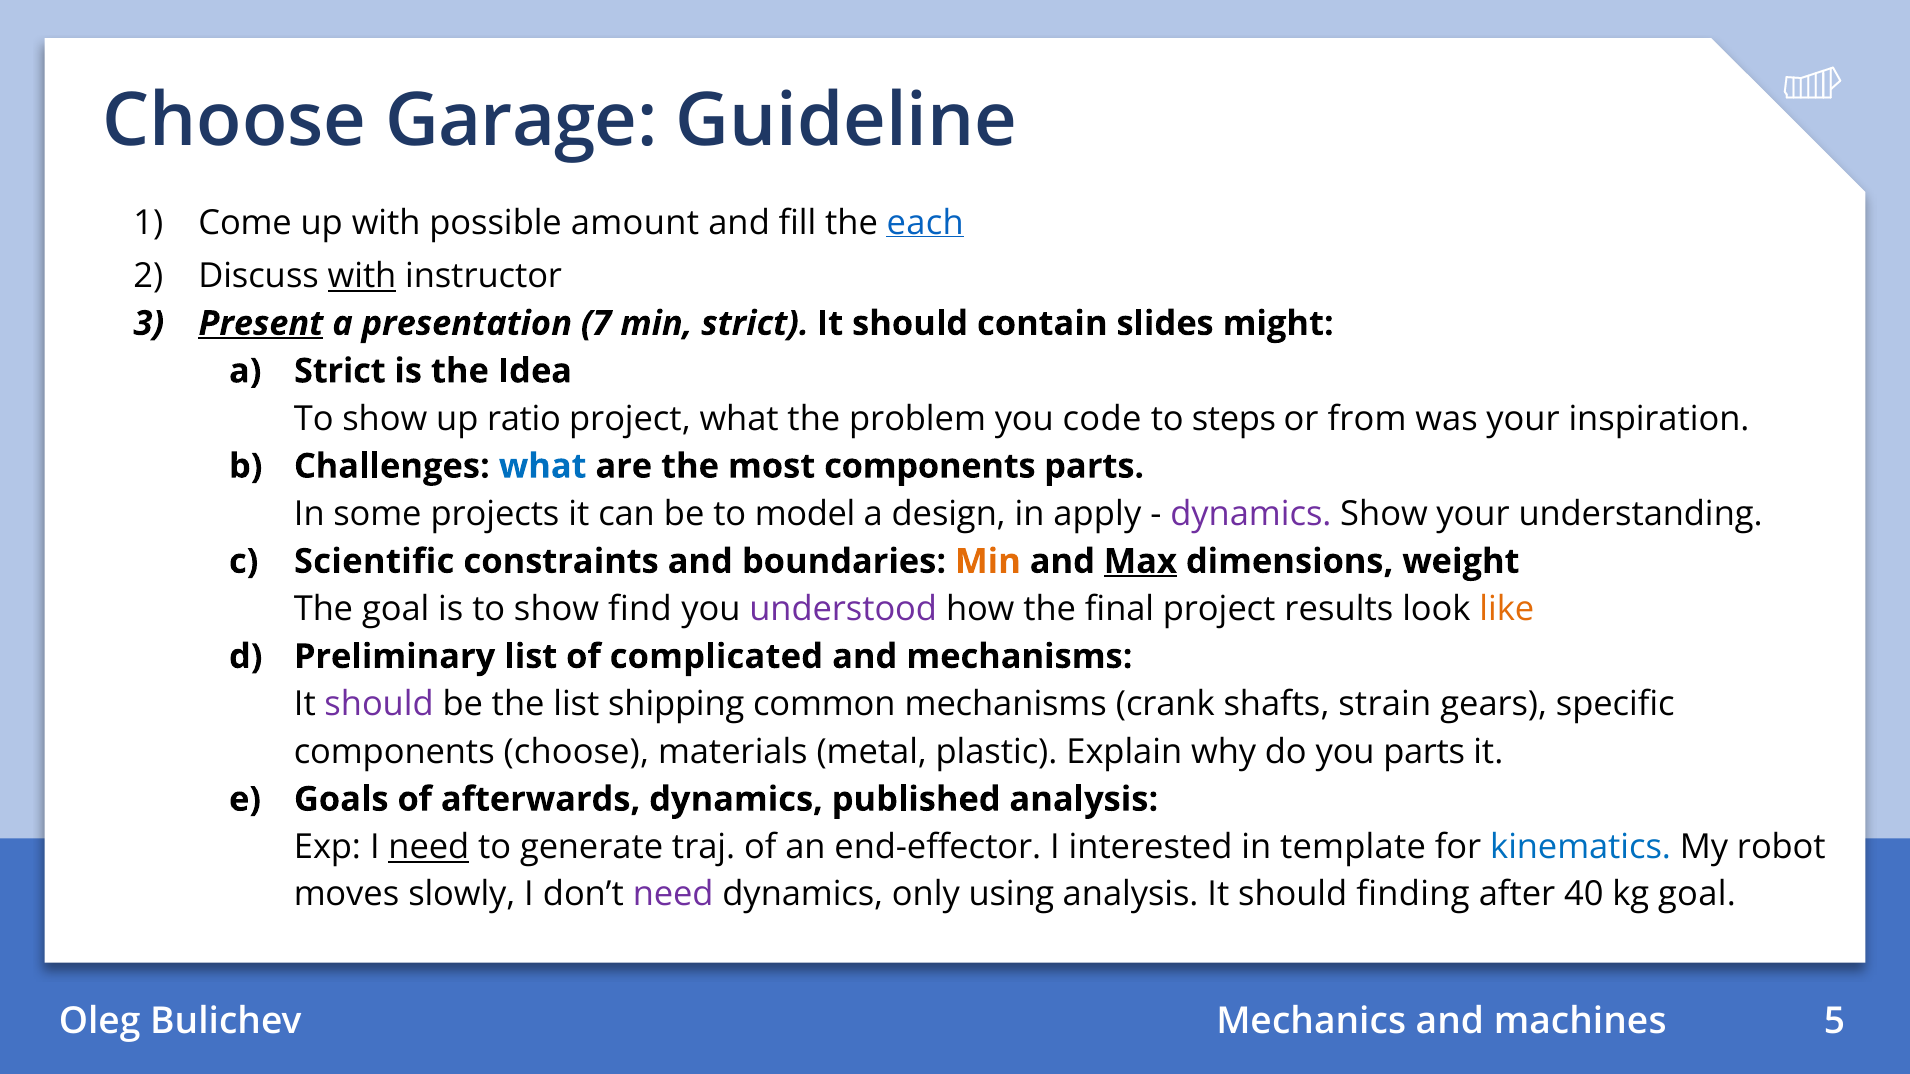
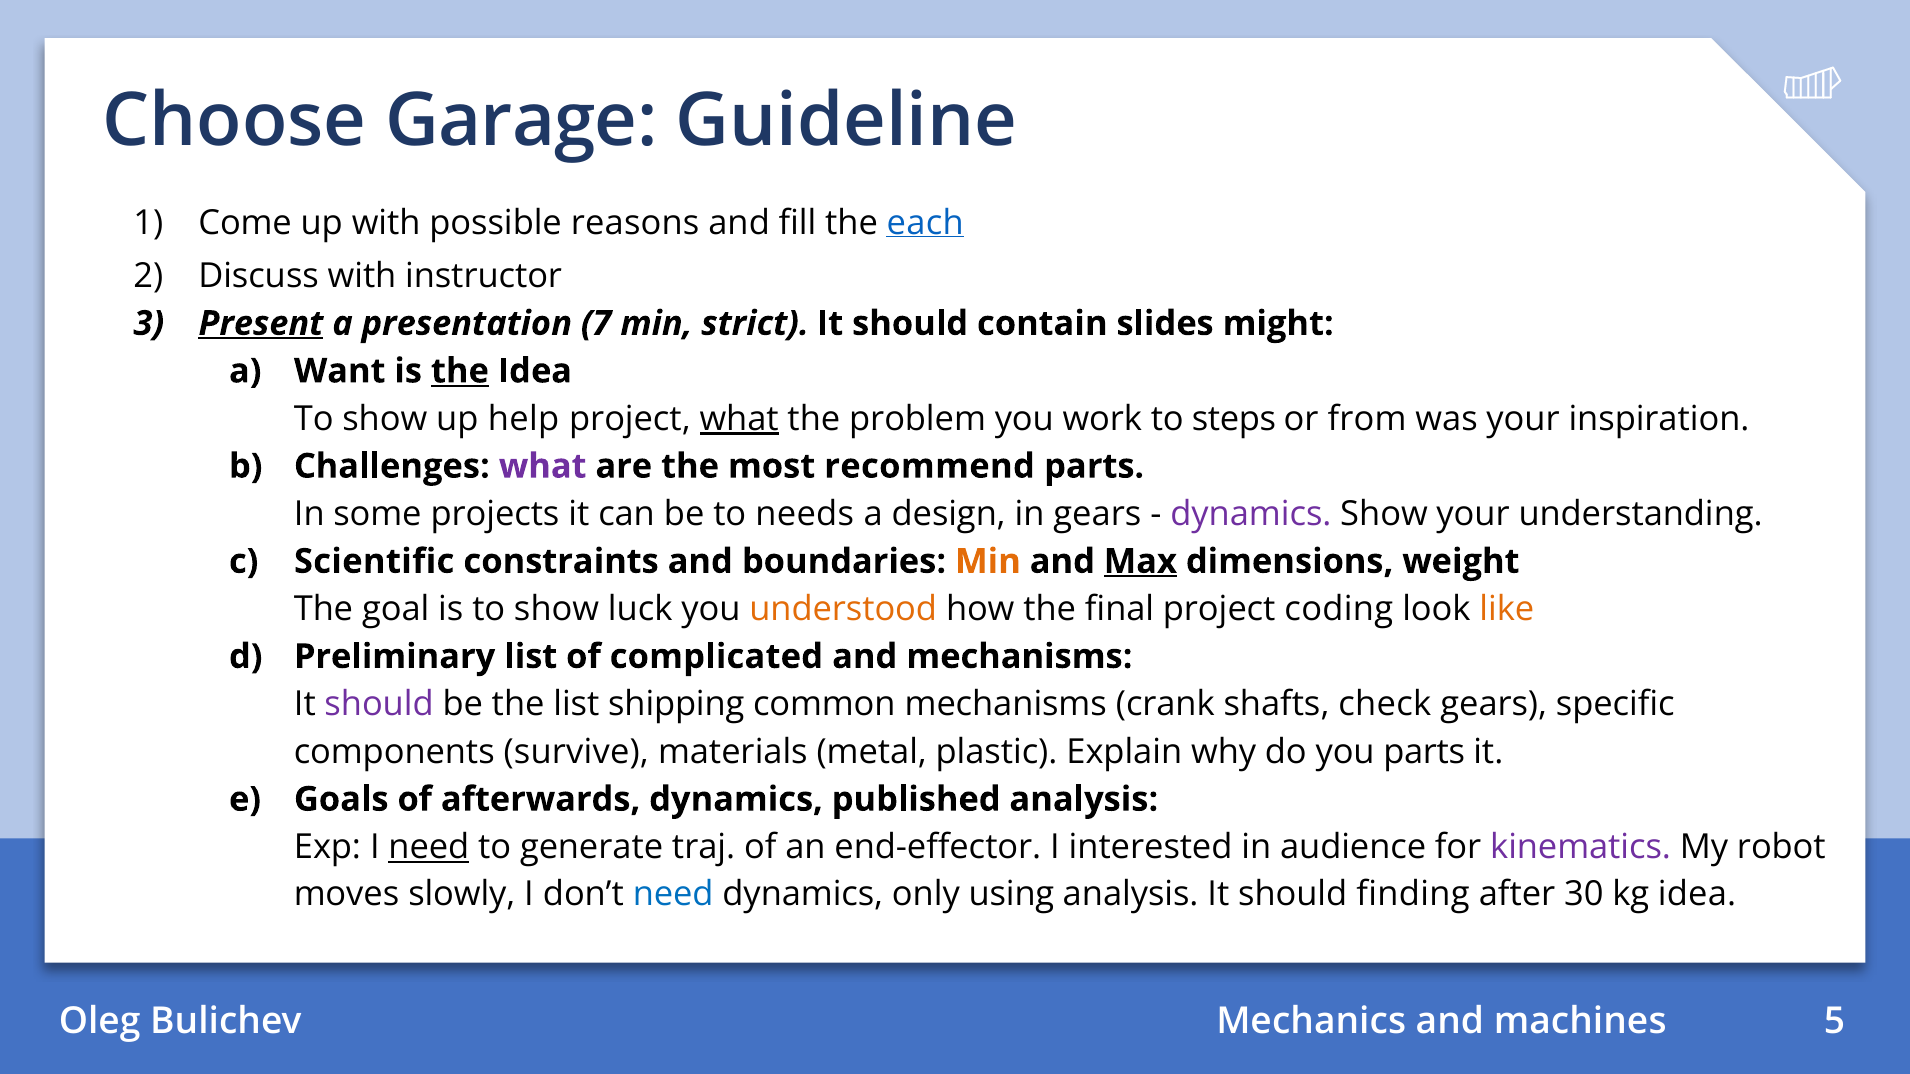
amount: amount -> reasons
with at (362, 276) underline: present -> none
a Strict: Strict -> Want
the at (460, 371) underline: none -> present
ratio: ratio -> help
what at (739, 419) underline: none -> present
code: code -> work
what at (543, 466) colour: blue -> purple
most components: components -> recommend
model: model -> needs
in apply: apply -> gears
find: find -> luck
understood colour: purple -> orange
results: results -> coding
strain: strain -> check
components choose: choose -> survive
template: template -> audience
kinematics colour: blue -> purple
need at (673, 895) colour: purple -> blue
40: 40 -> 30
kg goal: goal -> idea
